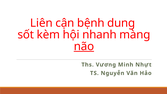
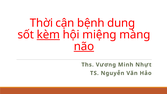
Liên: Liên -> Thời
kèm underline: none -> present
nhanh: nhanh -> miệng
